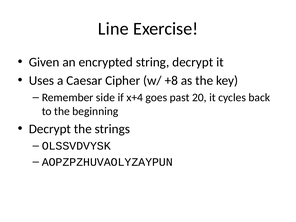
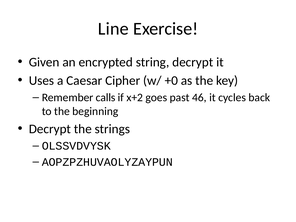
+8: +8 -> +0
side: side -> calls
x+4: x+4 -> x+2
20: 20 -> 46
